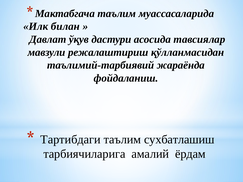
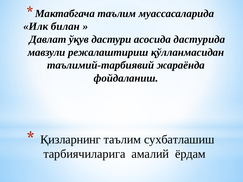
тавсиялар: тавсиялар -> дастурида
Тартибдаги: Тартибдаги -> Қизларнинг
